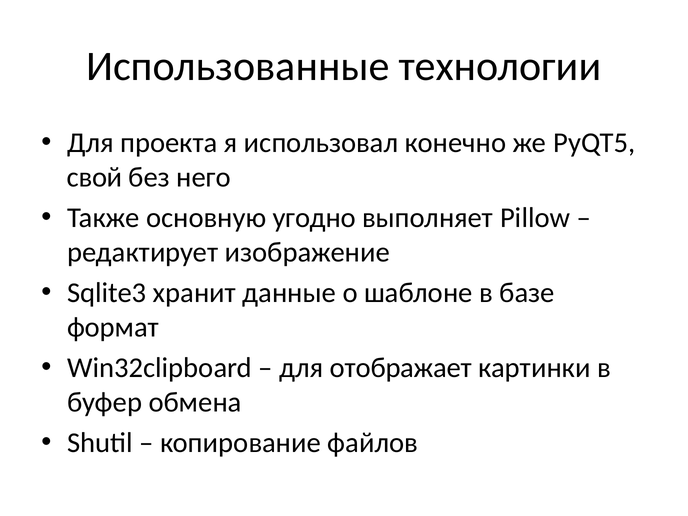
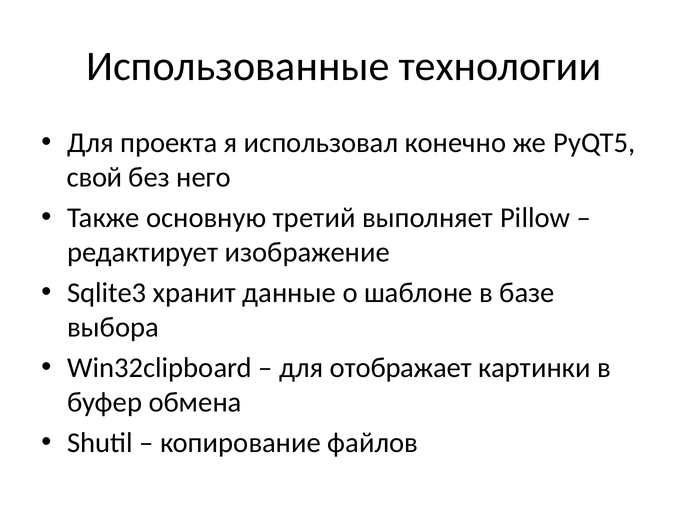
угодно: угодно -> третий
формат: формат -> выбора
